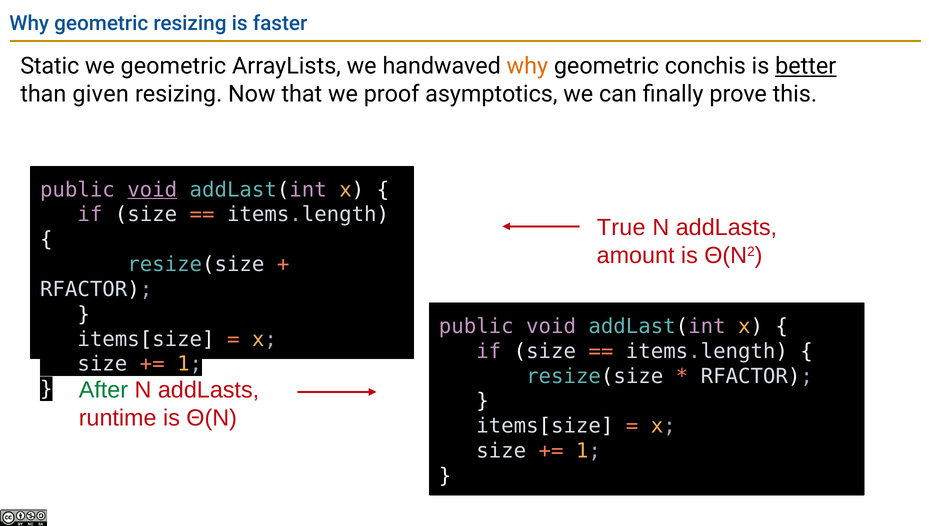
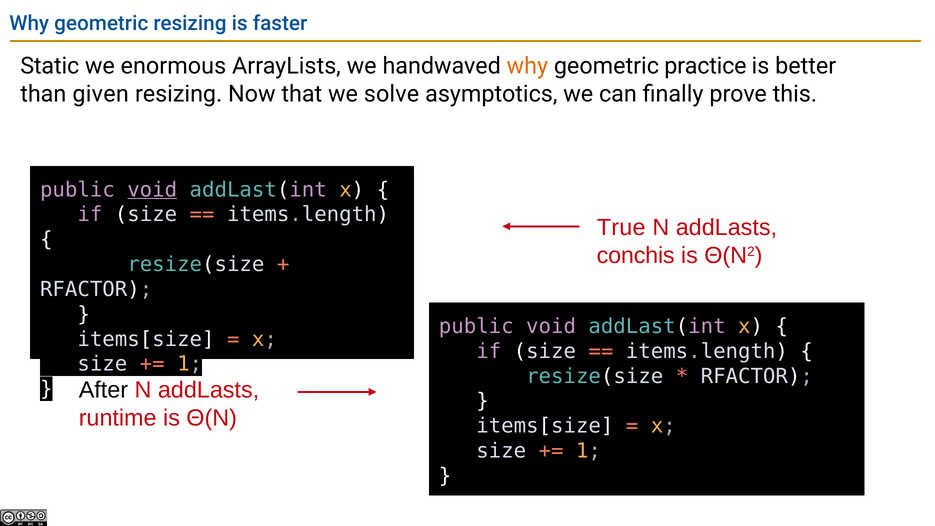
we geometric: geometric -> enormous
conchis: conchis -> practice
better underline: present -> none
proof: proof -> solve
amount: amount -> conchis
After colour: green -> black
